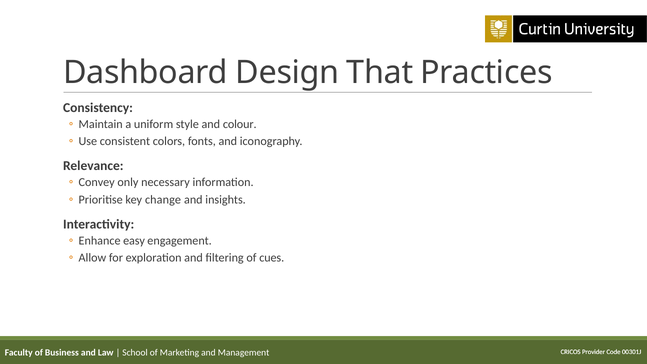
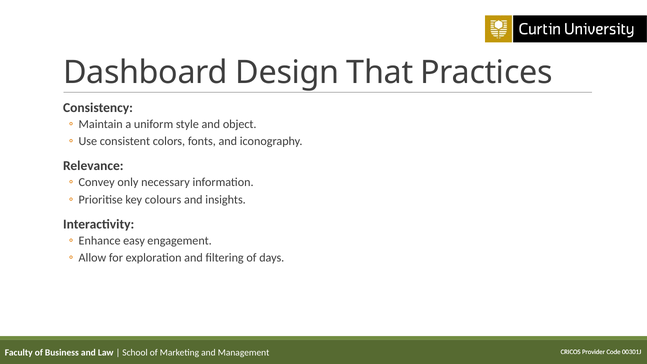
colour: colour -> object
change: change -> colours
cues: cues -> days
